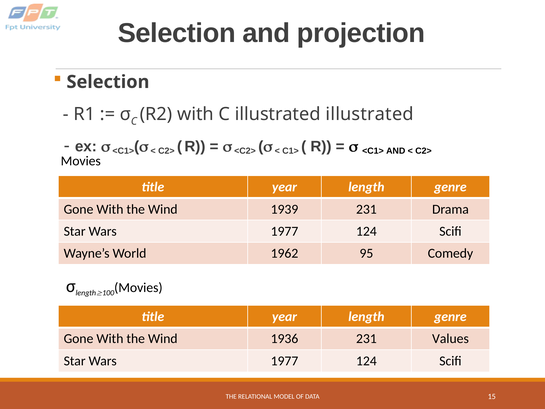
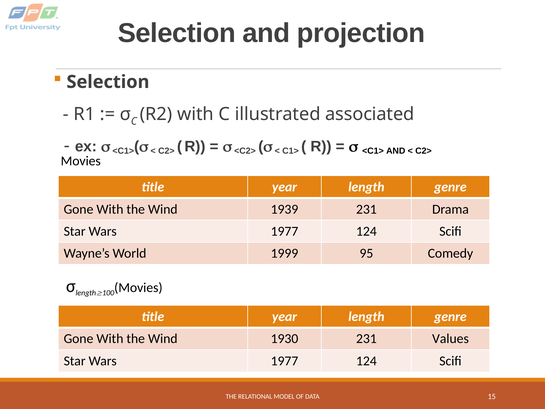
illustrated illustrated: illustrated -> associated
1962: 1962 -> 1999
1936: 1936 -> 1930
